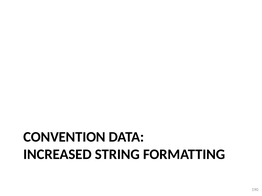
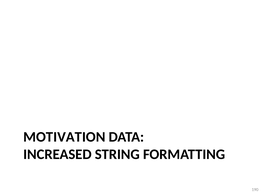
CONVENTION: CONVENTION -> MOTIVATION
